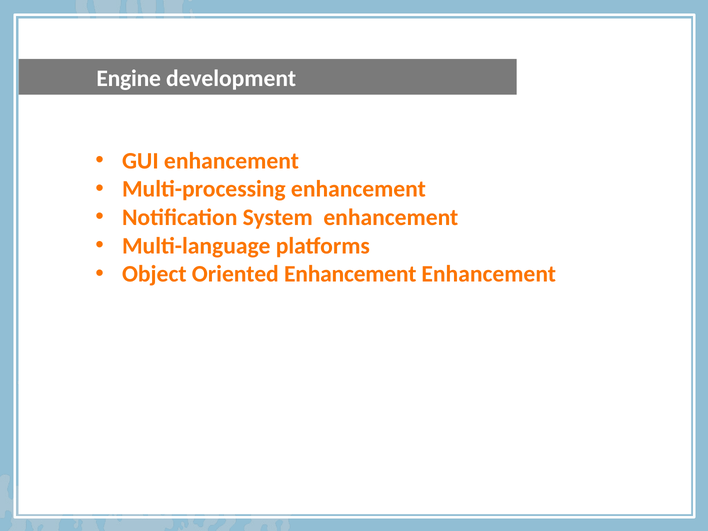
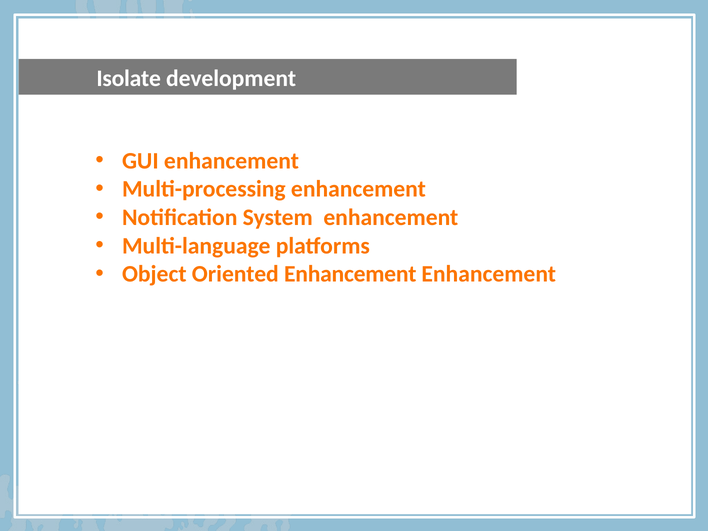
Engine: Engine -> Isolate
